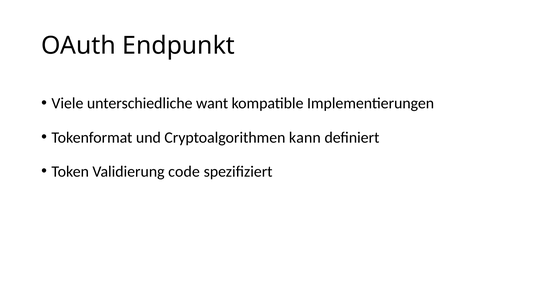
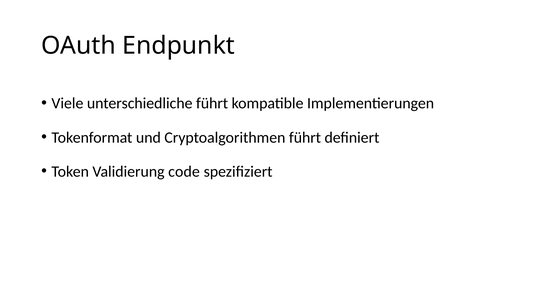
unterschiedliche want: want -> führt
Cryptoalgorithmen kann: kann -> führt
